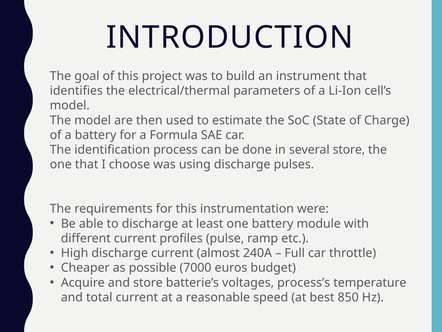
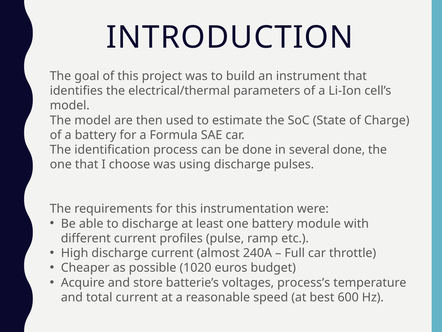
several store: store -> done
7000: 7000 -> 1020
850: 850 -> 600
